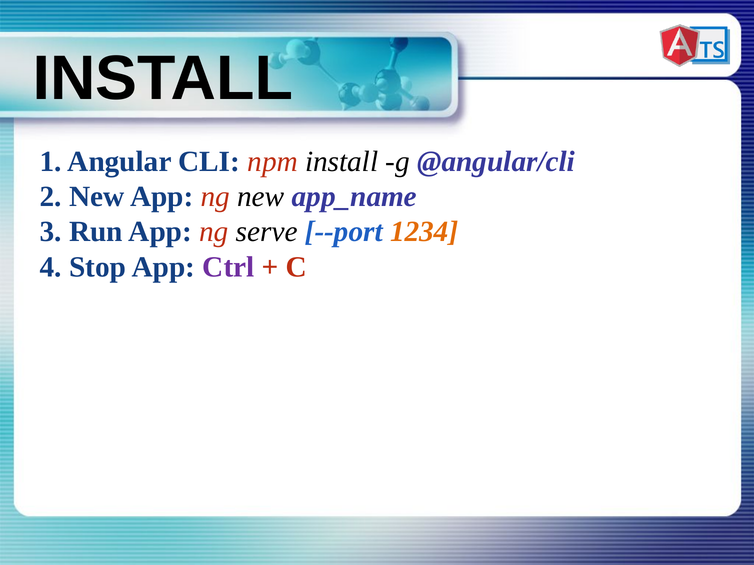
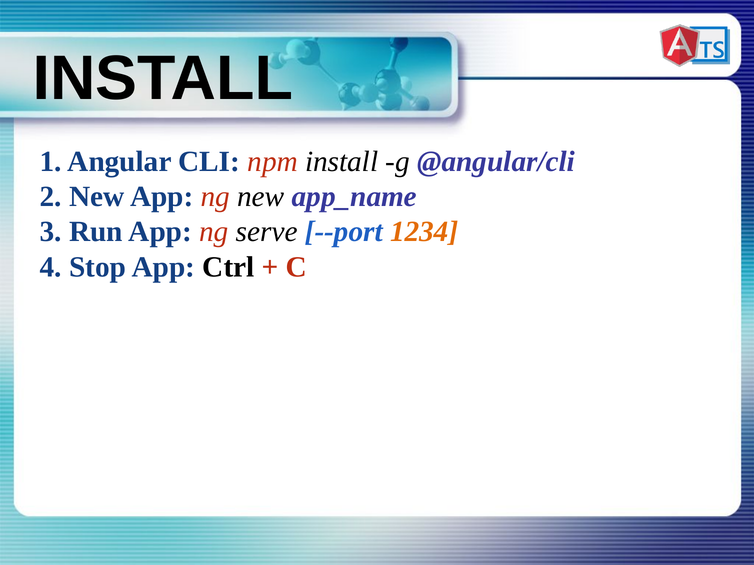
Ctrl colour: purple -> black
